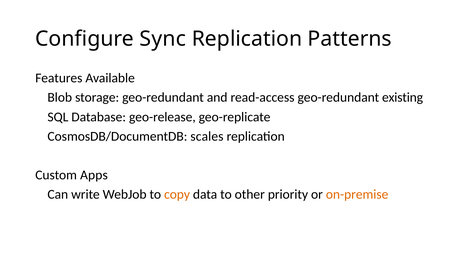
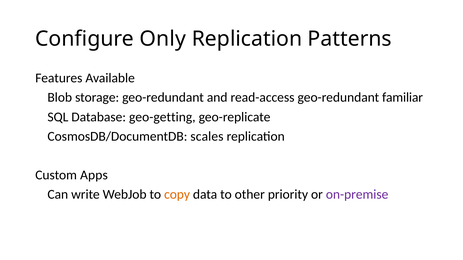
Sync: Sync -> Only
existing: existing -> familiar
geo-release: geo-release -> geo-getting
on-premise colour: orange -> purple
